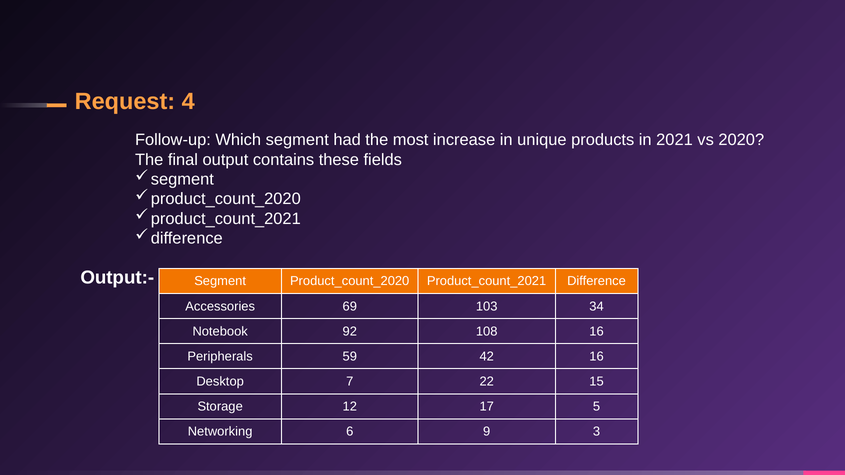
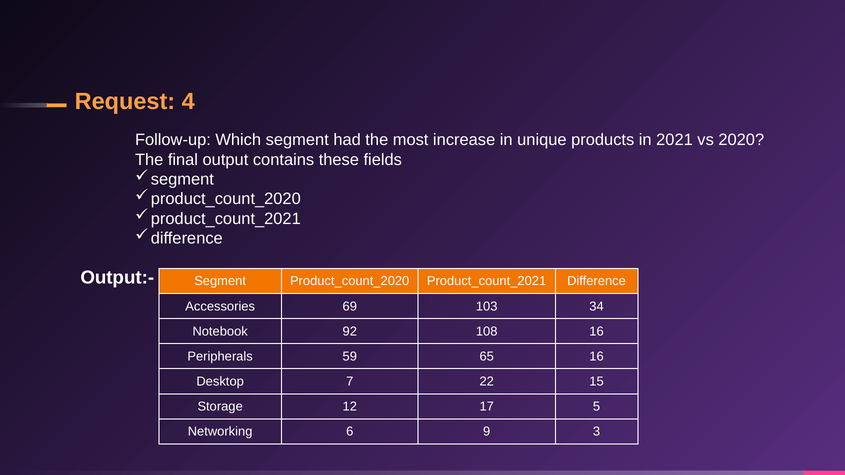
42: 42 -> 65
